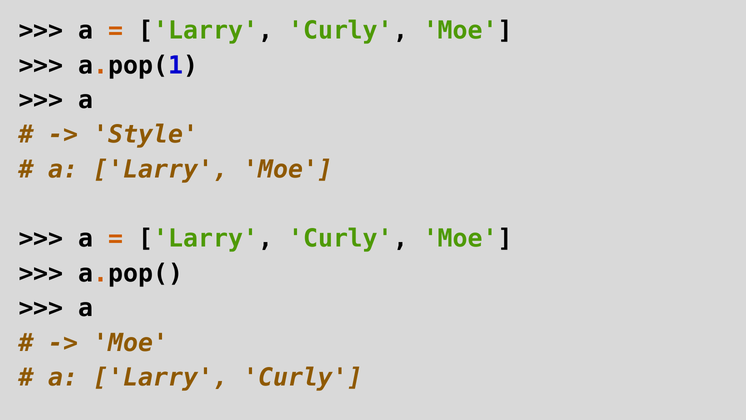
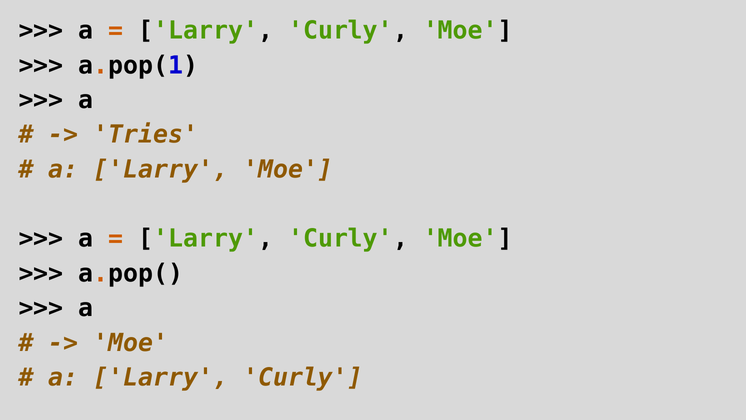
Style: Style -> Tries
